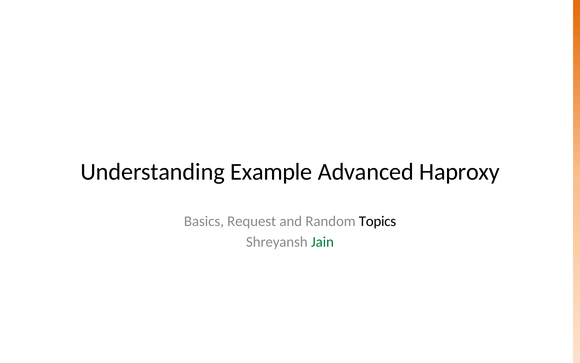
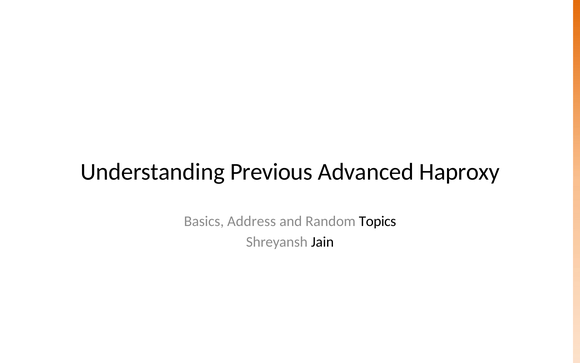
Example: Example -> Previous
Request: Request -> Address
Jain colour: green -> black
